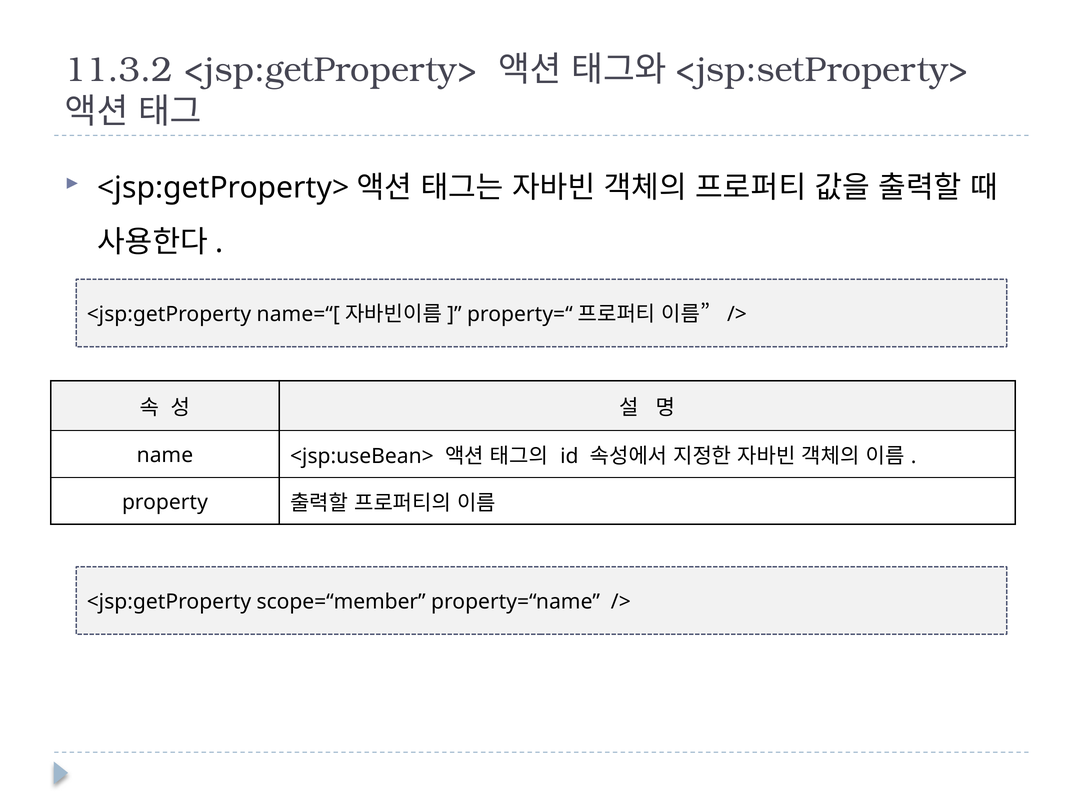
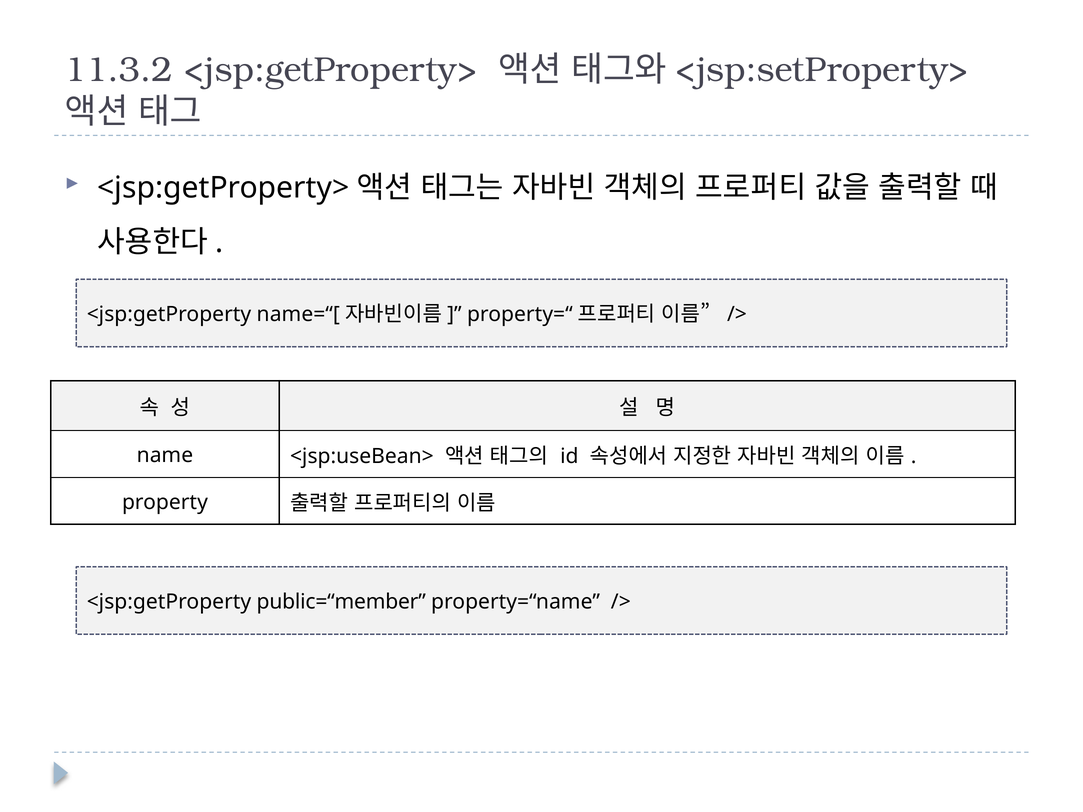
scope=“member: scope=“member -> public=“member
